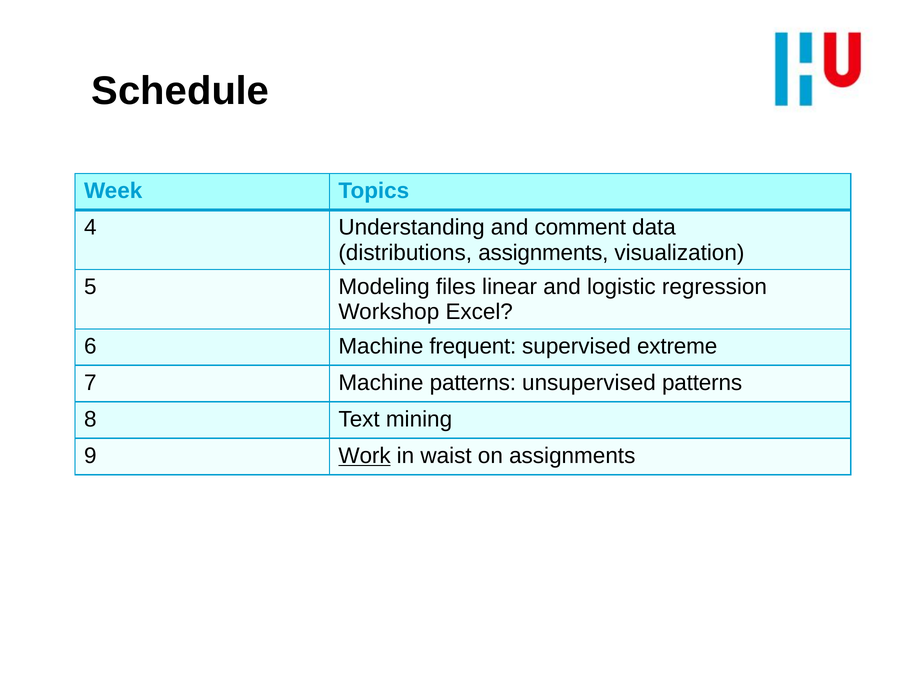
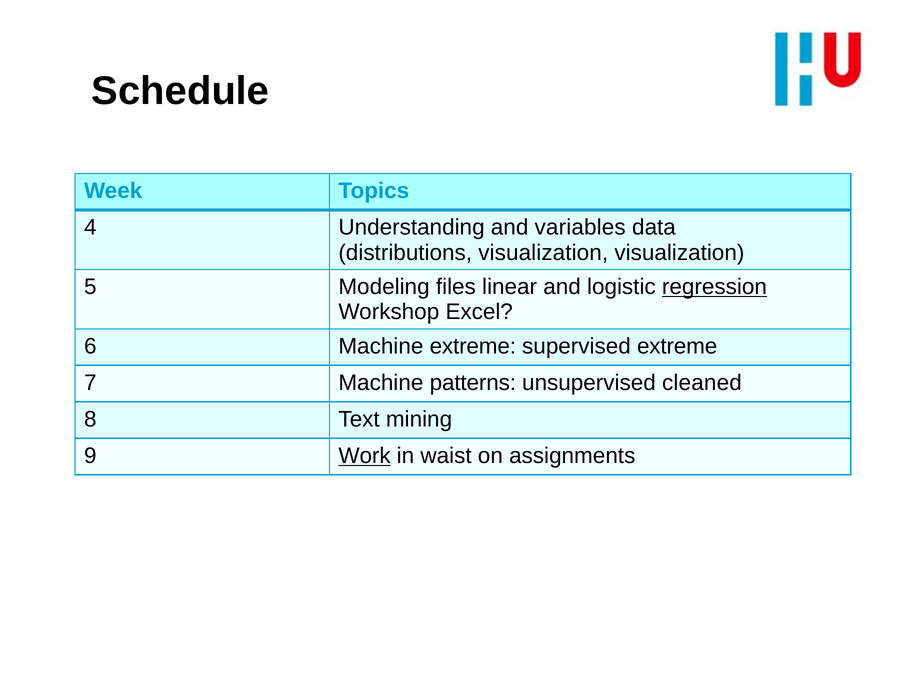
comment: comment -> variables
distributions assignments: assignments -> visualization
regression underline: none -> present
Machine frequent: frequent -> extreme
unsupervised patterns: patterns -> cleaned
